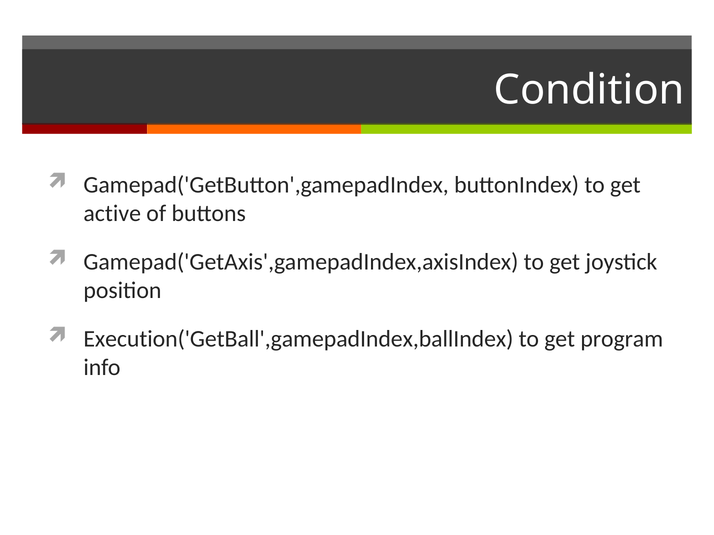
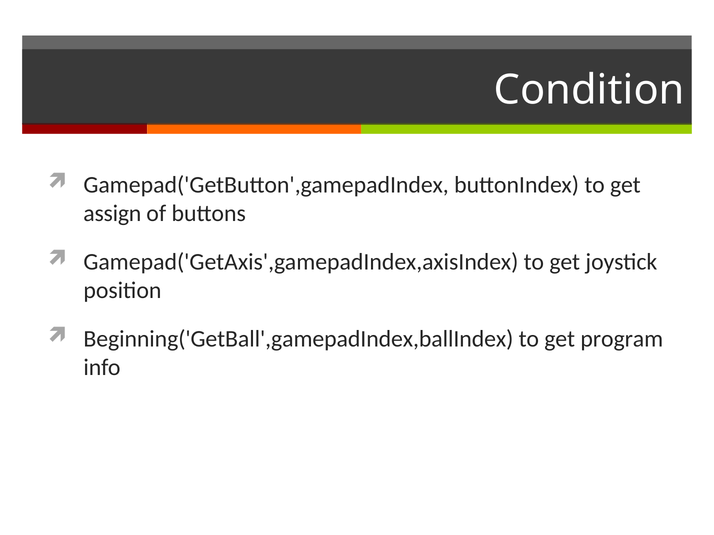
active: active -> assign
Execution('GetBall',gamepadIndex,ballIndex: Execution('GetBall',gamepadIndex,ballIndex -> Beginning('GetBall',gamepadIndex,ballIndex
